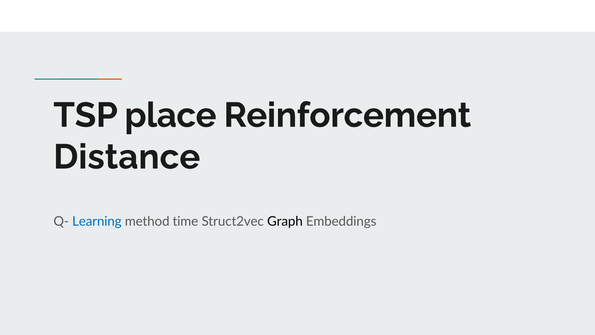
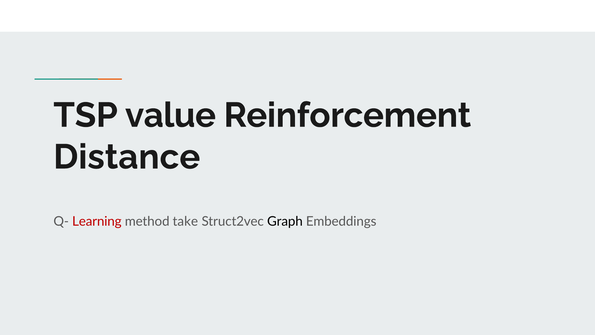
place: place -> value
Learning colour: blue -> red
time: time -> take
